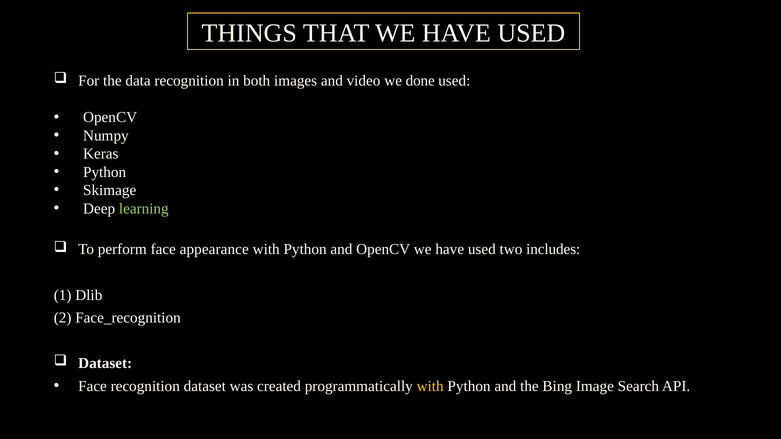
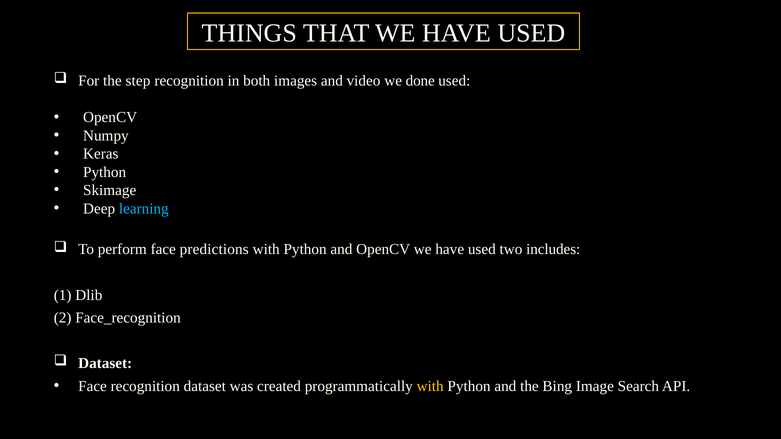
data: data -> step
learning colour: light green -> light blue
appearance: appearance -> predictions
